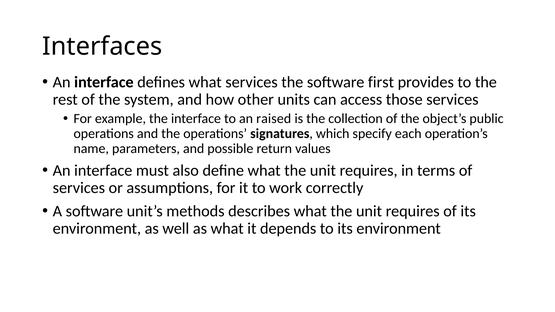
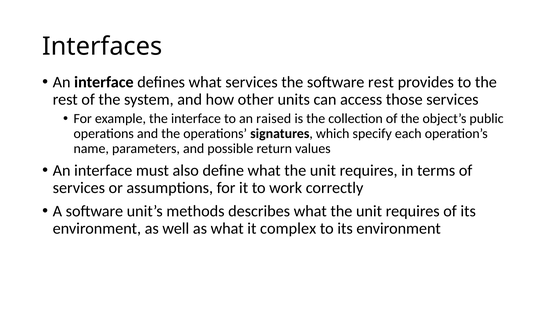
software first: first -> rest
depends: depends -> complex
